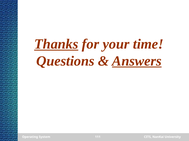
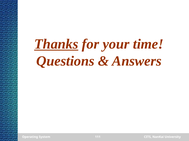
Answers underline: present -> none
